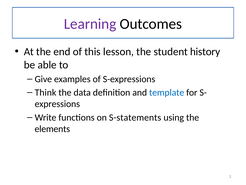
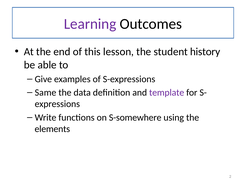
Think: Think -> Same
template colour: blue -> purple
S-statements: S-statements -> S-somewhere
